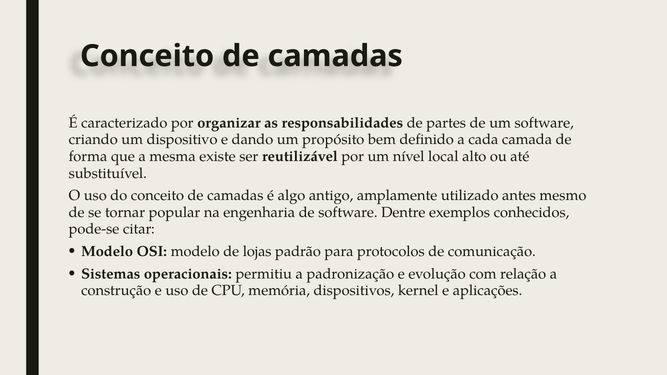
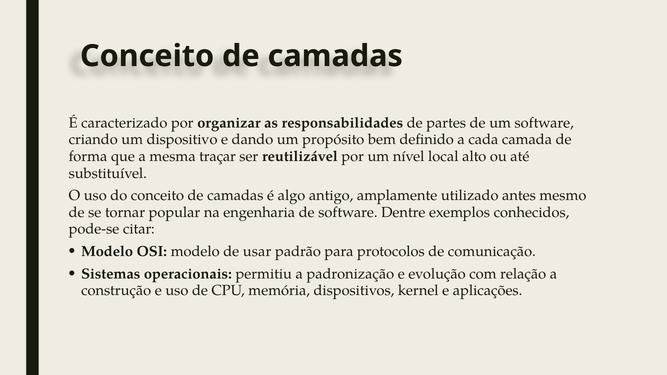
existe: existe -> traçar
lojas: lojas -> usar
